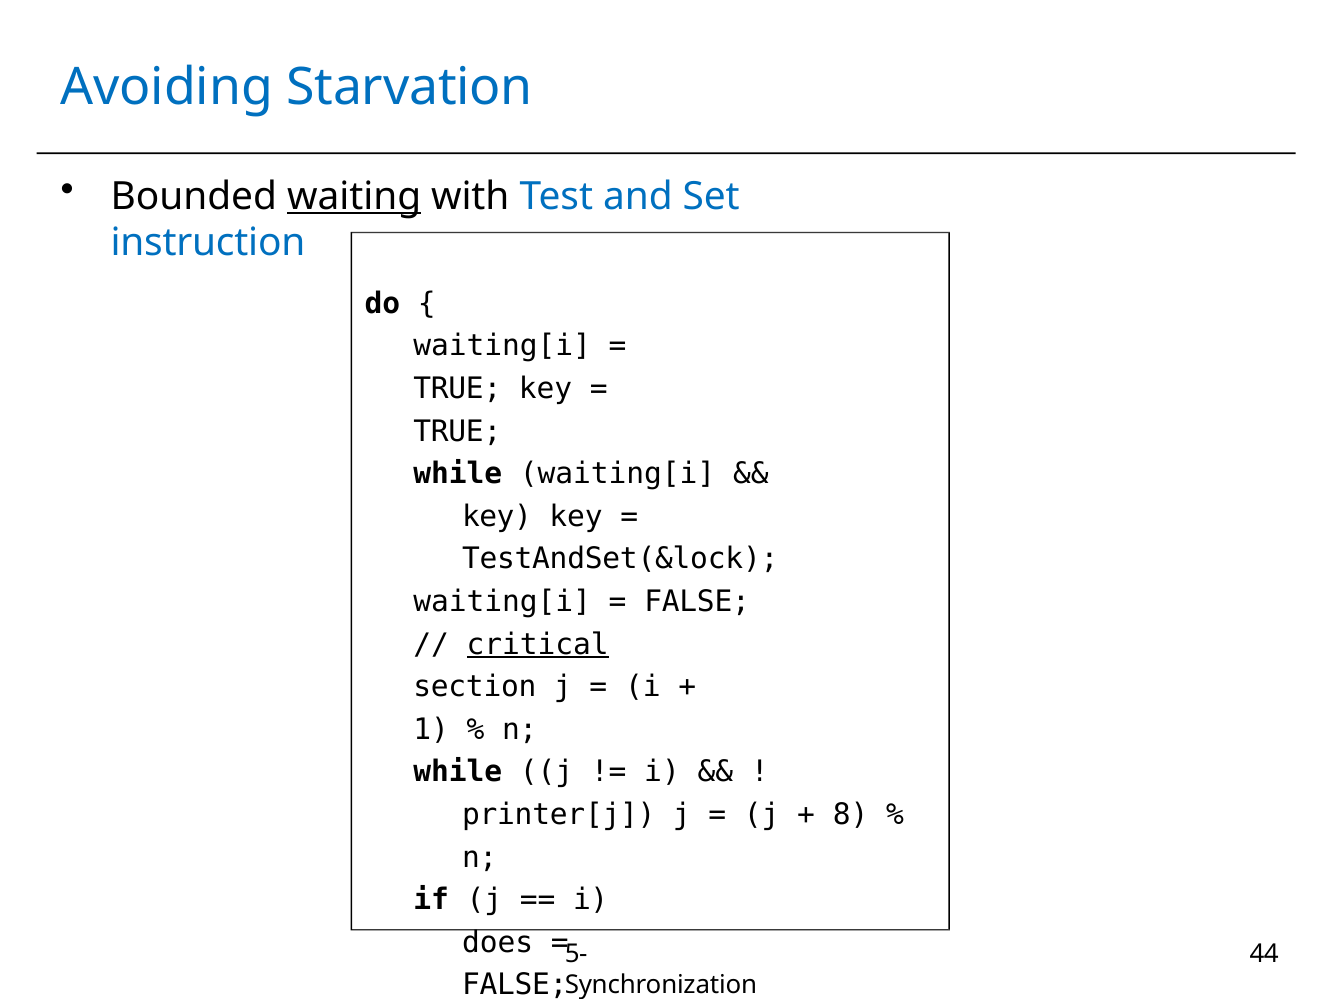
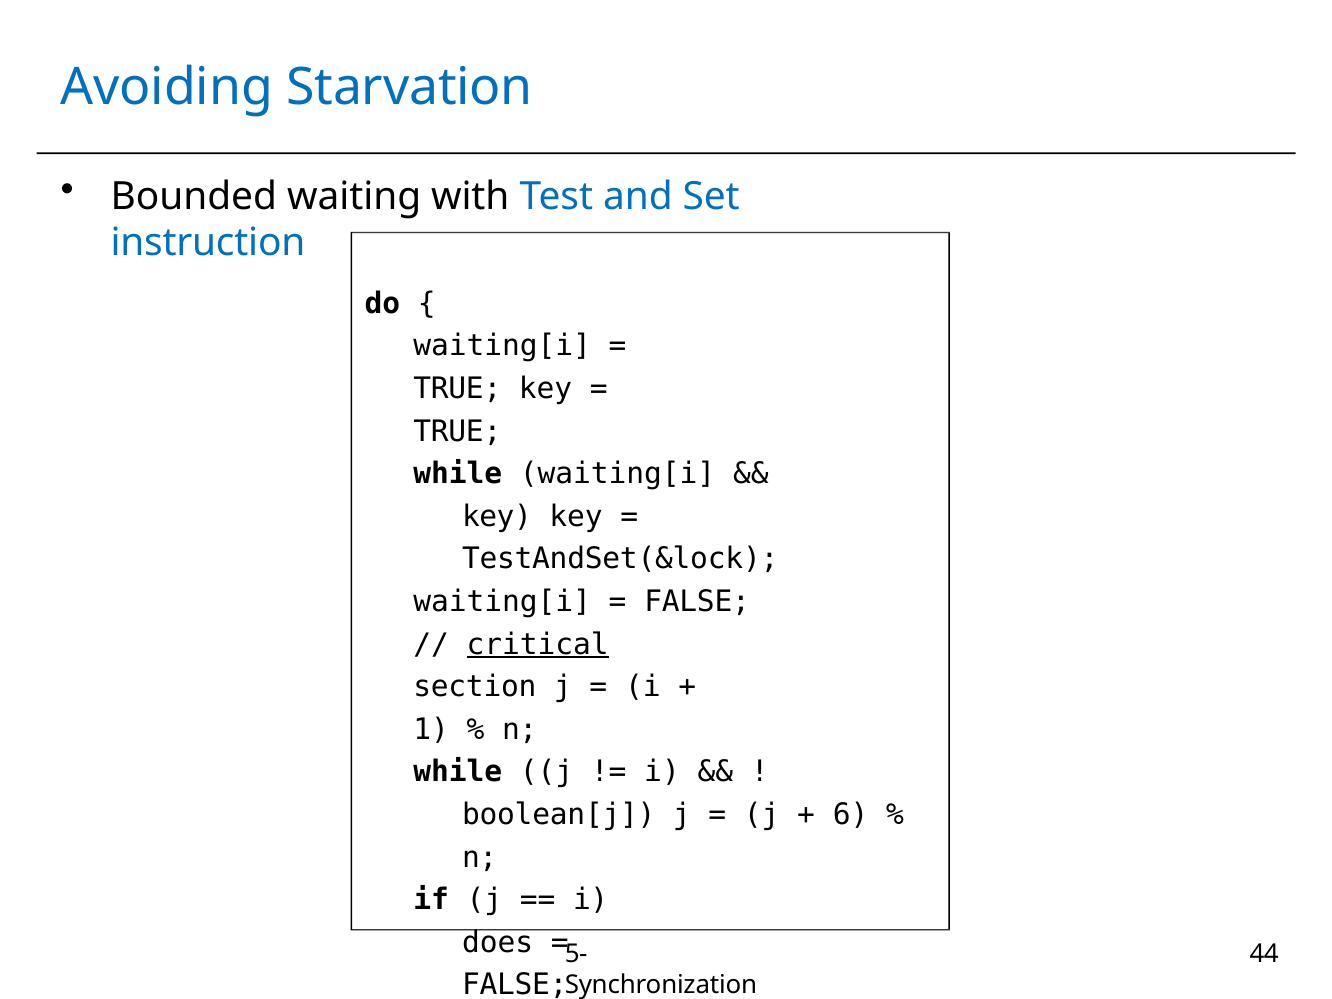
waiting underline: present -> none
printer[j: printer[j -> boolean[j
8: 8 -> 6
